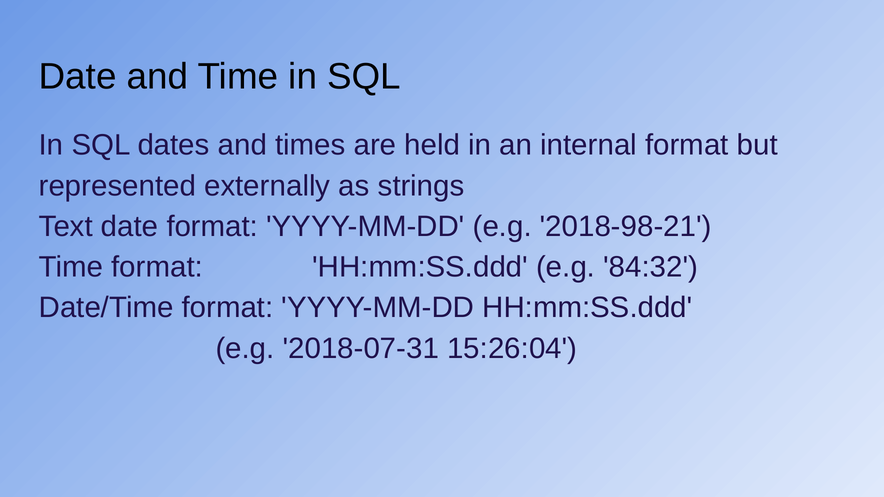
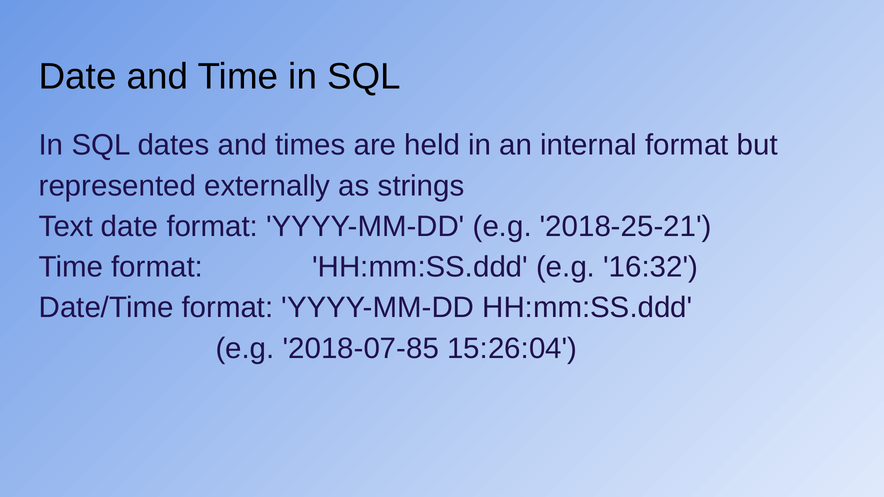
2018-98-21: 2018-98-21 -> 2018-25-21
84:32: 84:32 -> 16:32
2018-07-31: 2018-07-31 -> 2018-07-85
